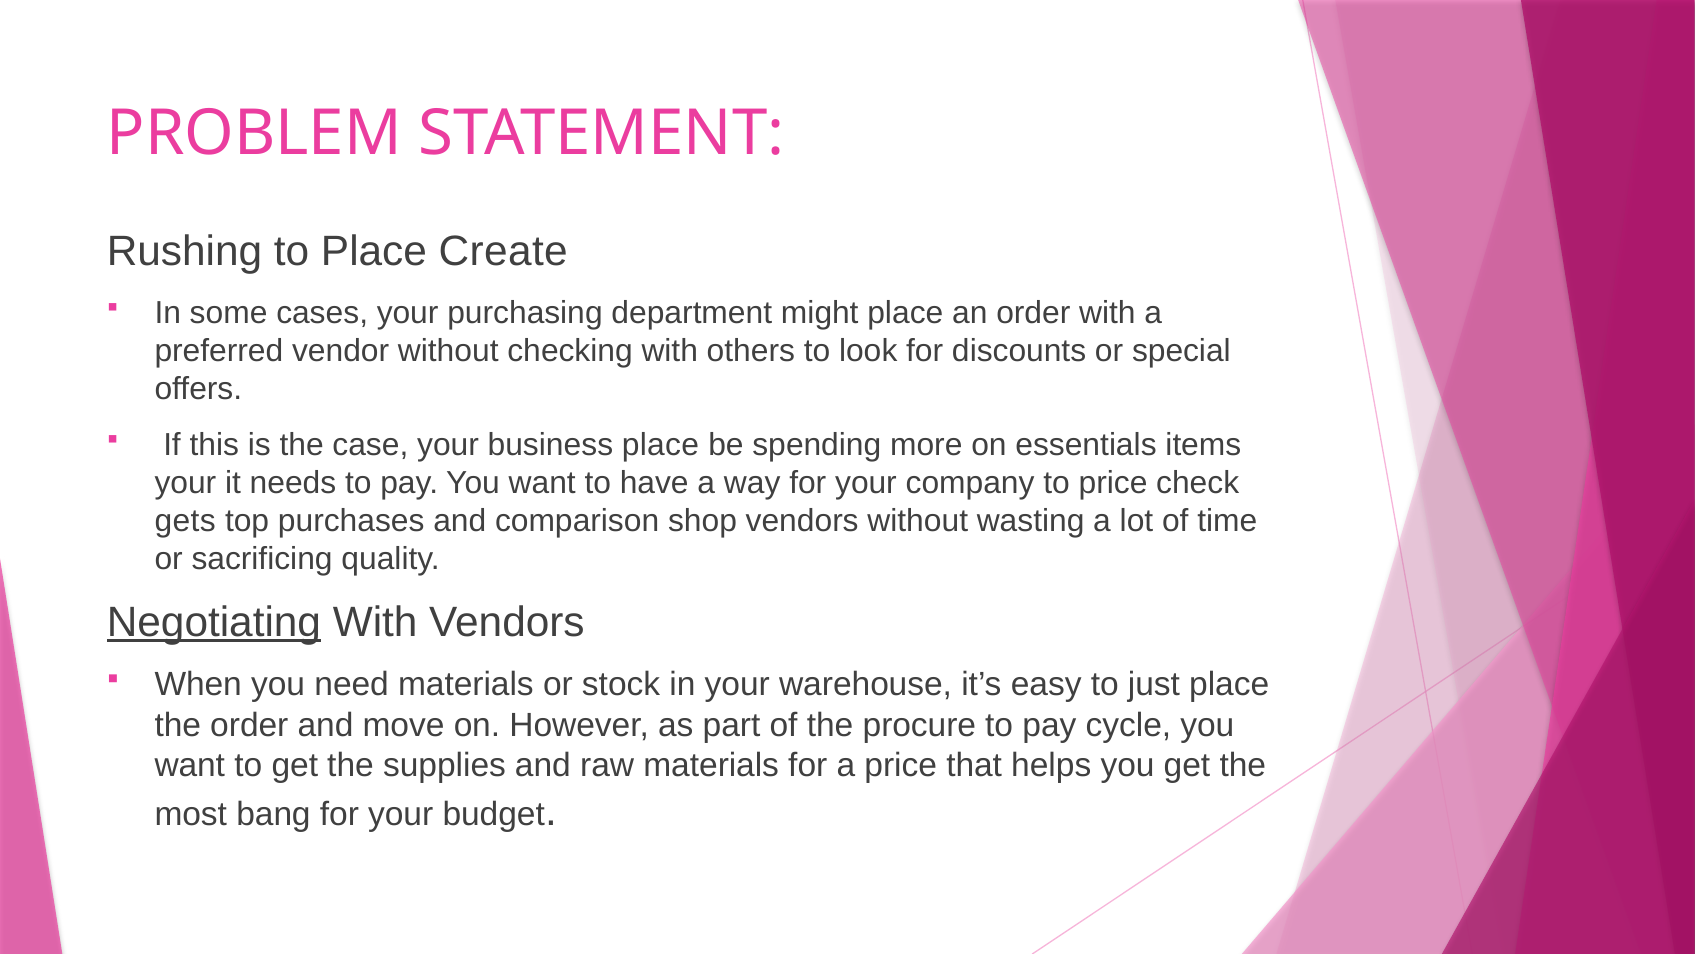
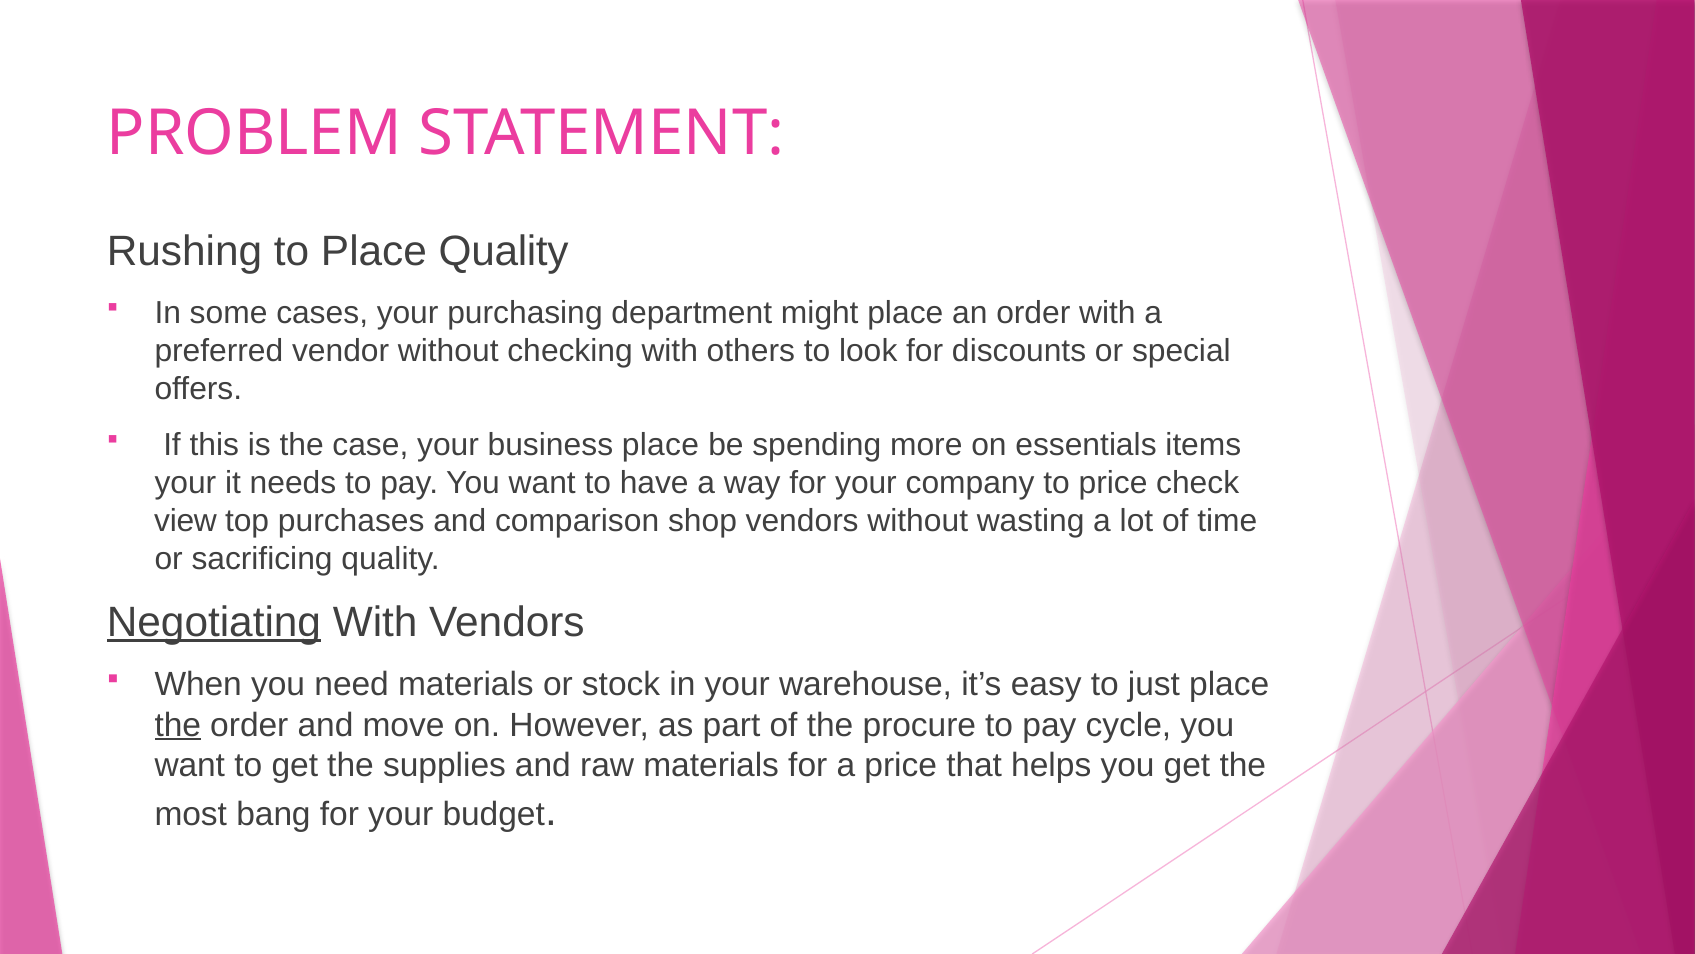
Place Create: Create -> Quality
gets: gets -> view
the at (178, 725) underline: none -> present
